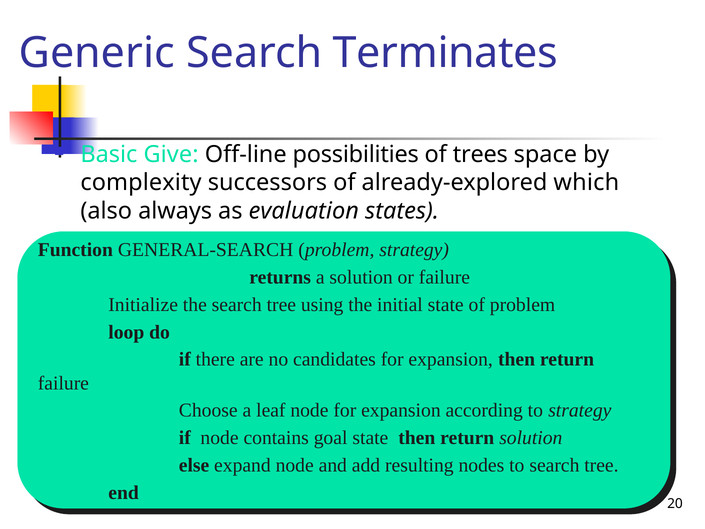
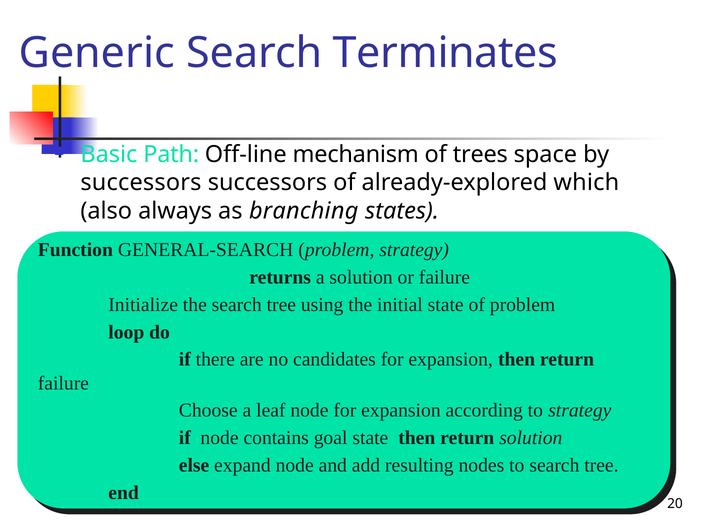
Give: Give -> Path
possibilities: possibilities -> mechanism
complexity at (141, 183): complexity -> successors
evaluation: evaluation -> branching
